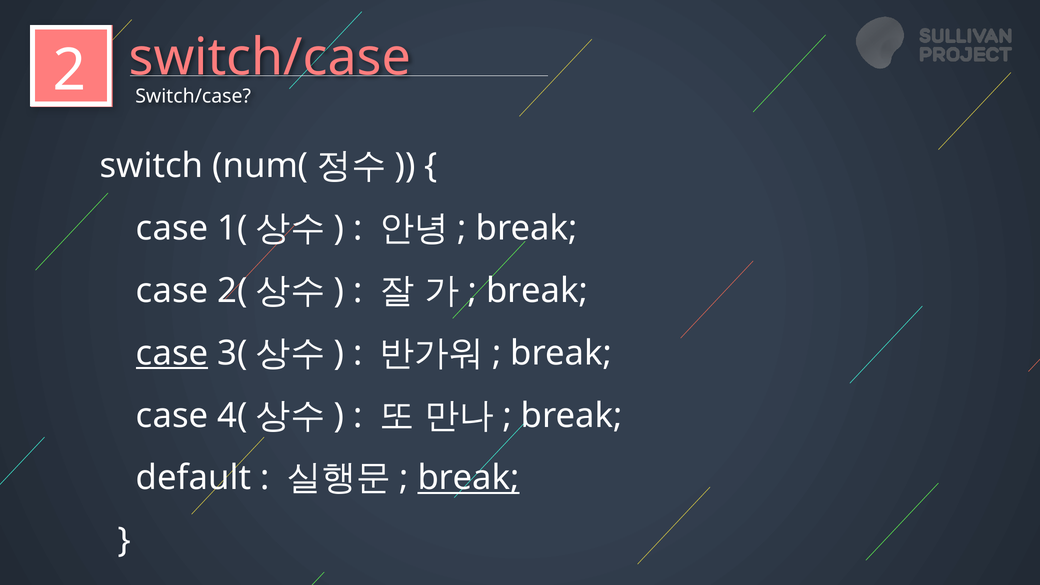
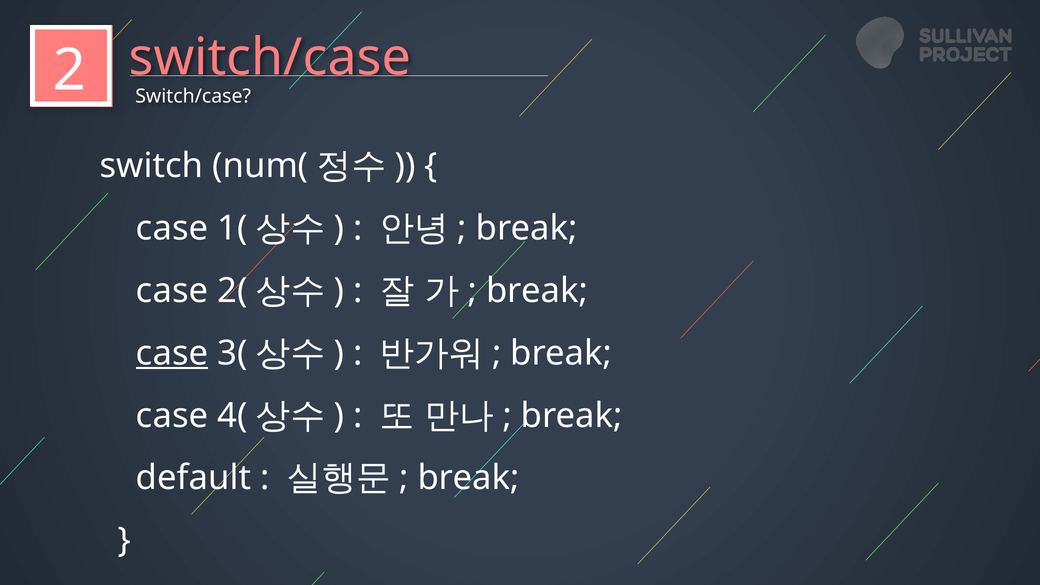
break at (469, 478) underline: present -> none
